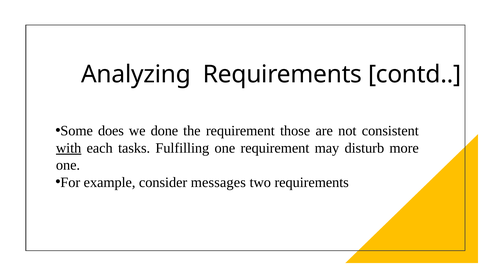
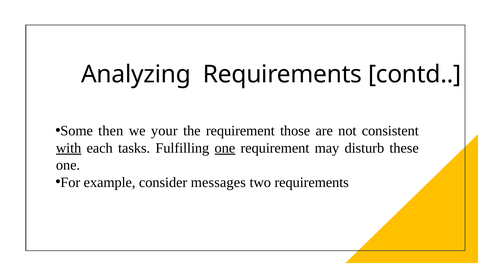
does: does -> then
done: done -> your
one at (225, 148) underline: none -> present
more: more -> these
